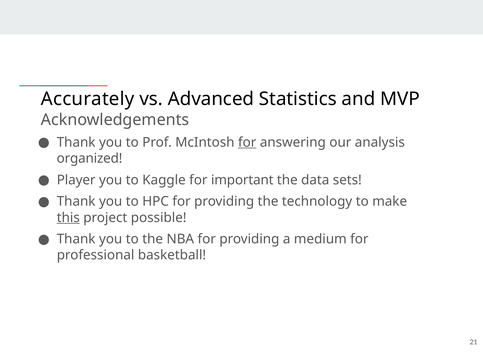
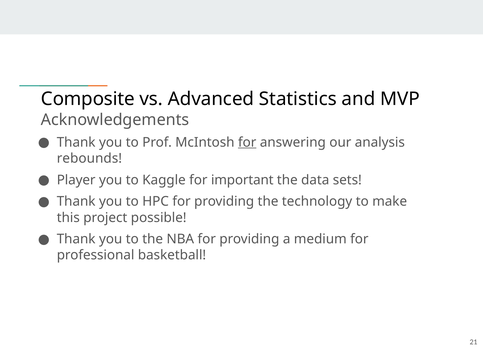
Accurately: Accurately -> Composite
organized: organized -> rebounds
this underline: present -> none
